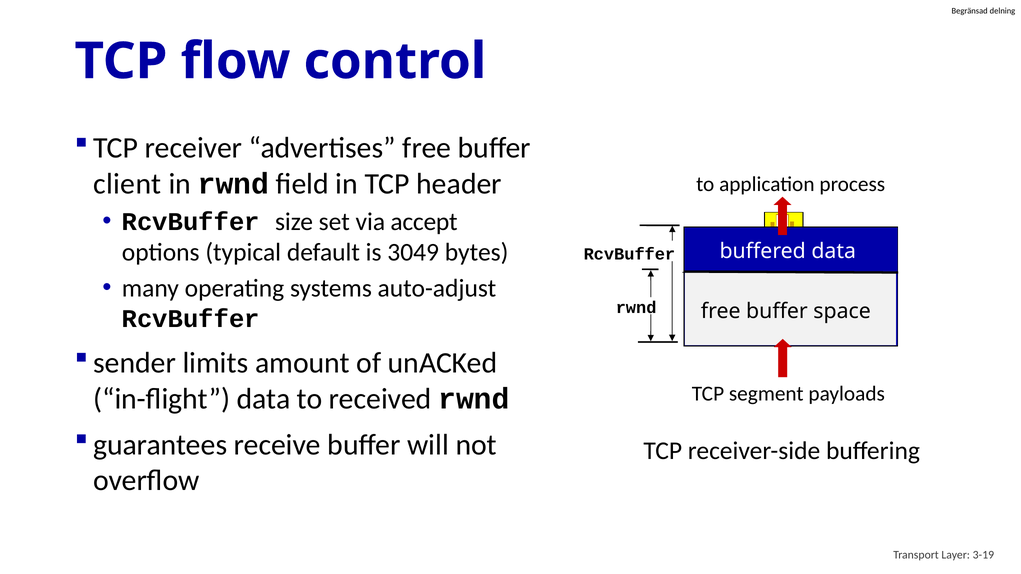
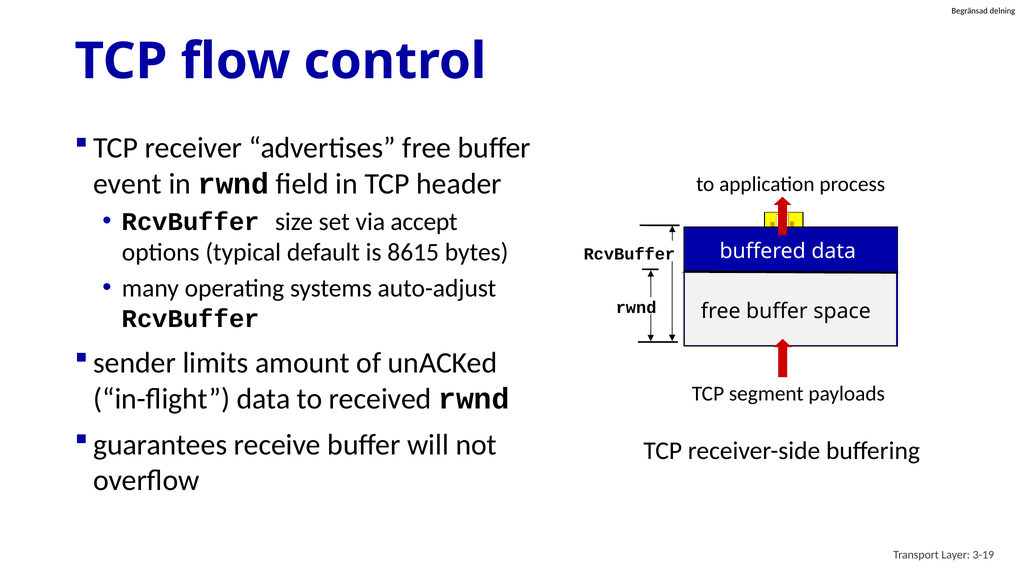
client: client -> event
3049: 3049 -> 8615
